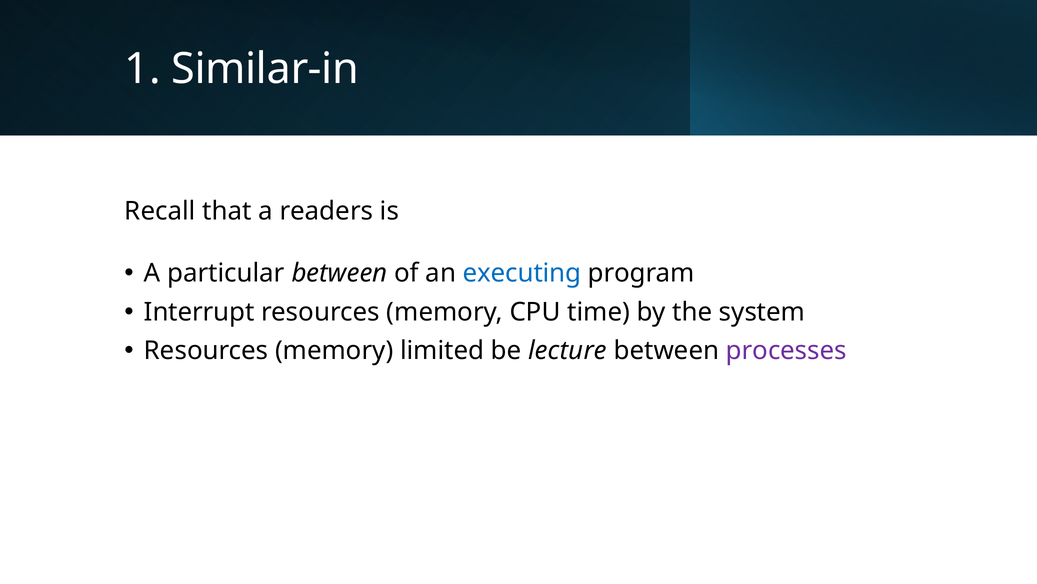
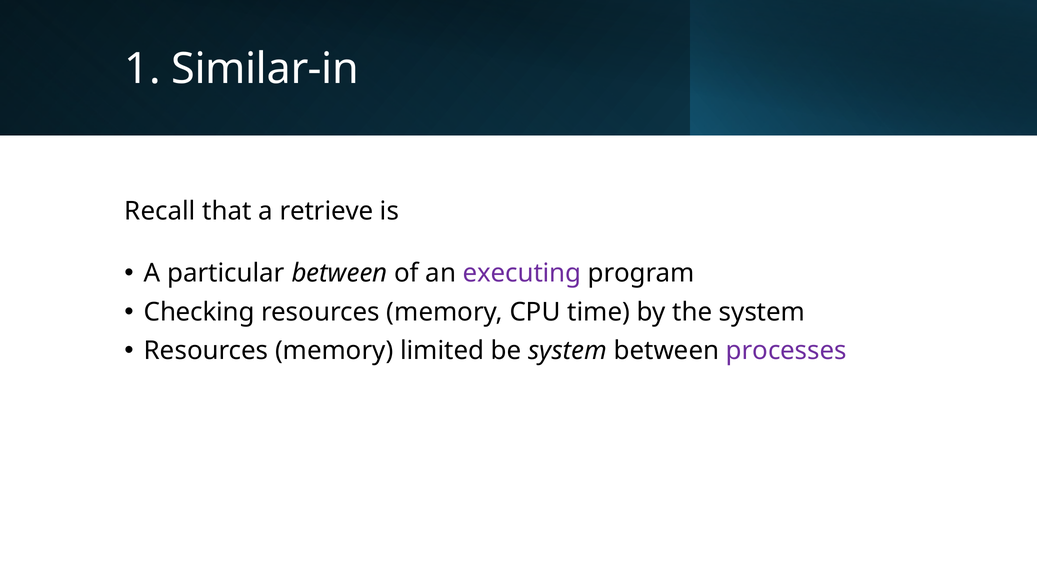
readers: readers -> retrieve
executing colour: blue -> purple
Interrupt: Interrupt -> Checking
be lecture: lecture -> system
